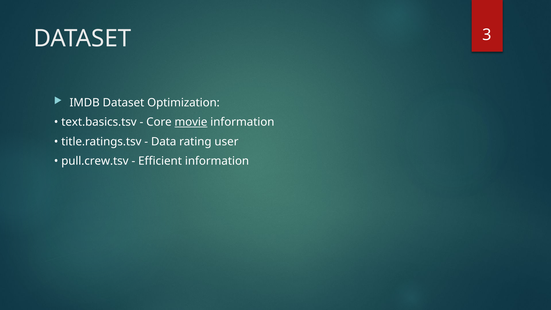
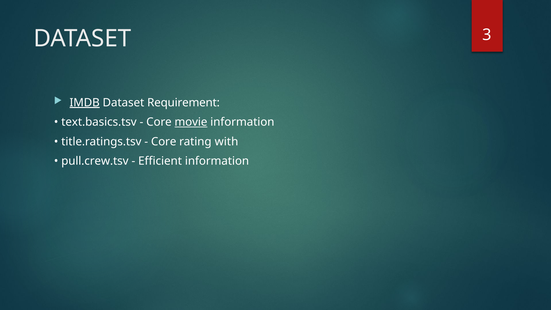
IMDB underline: none -> present
Optimization: Optimization -> Requirement
Data at (164, 142): Data -> Core
user: user -> with
